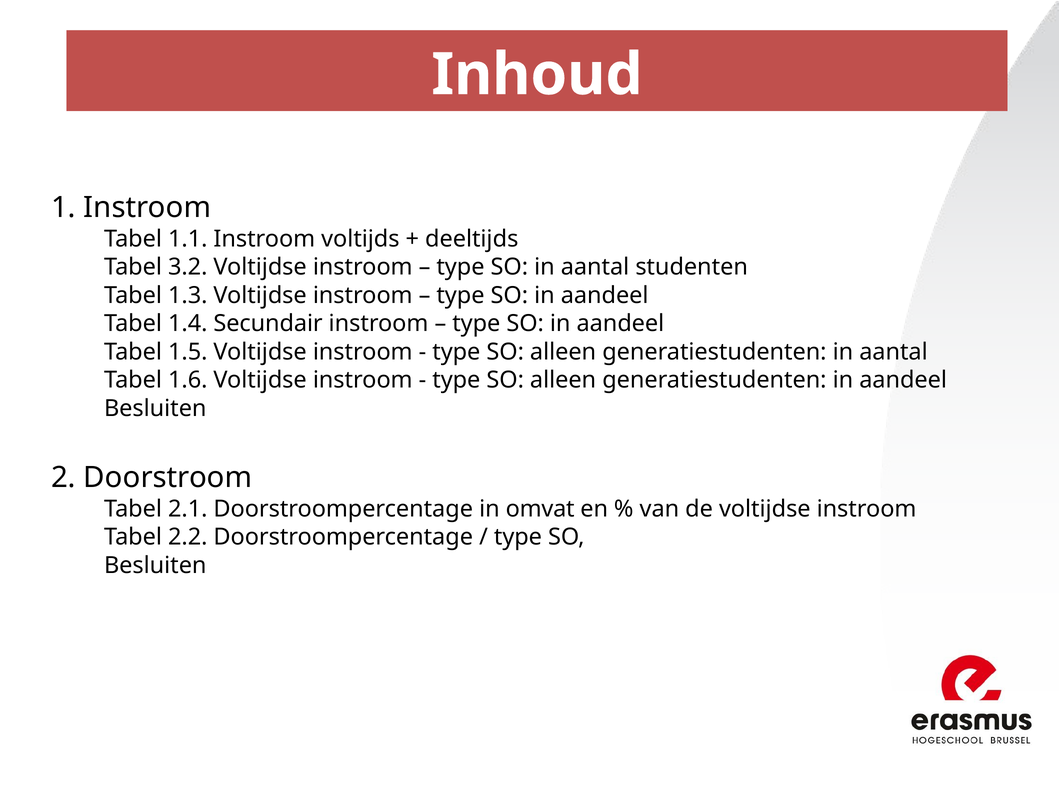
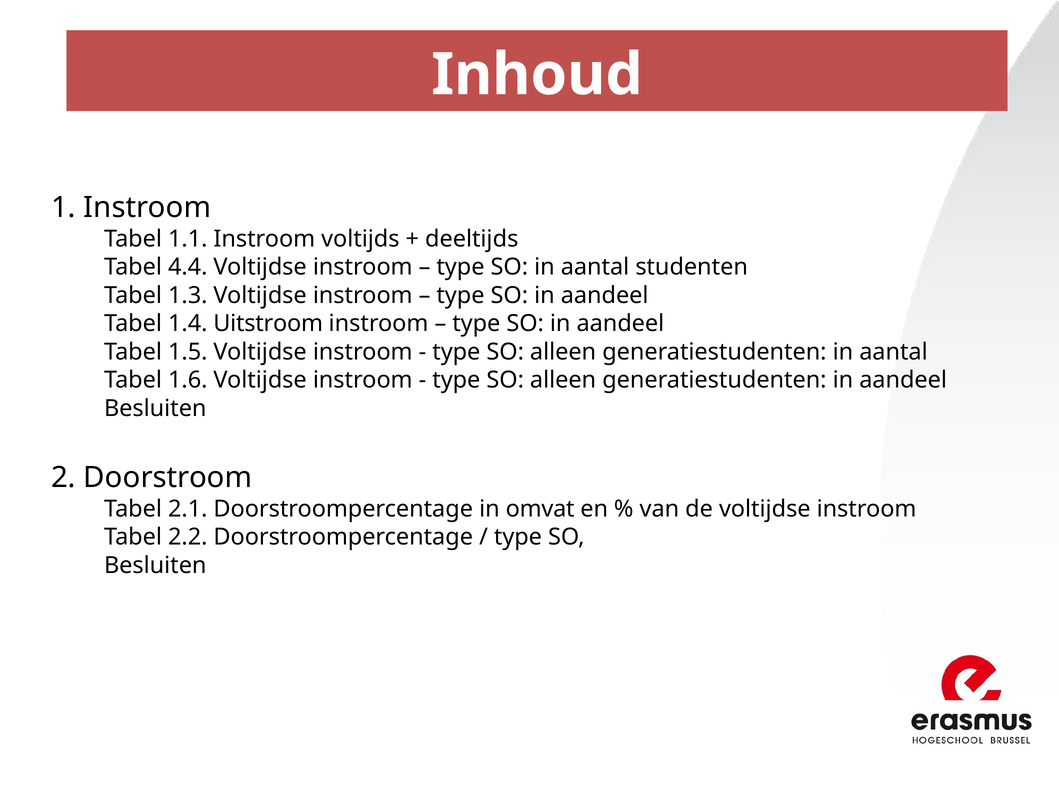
3.2: 3.2 -> 4.4
Secundair: Secundair -> Uitstroom
